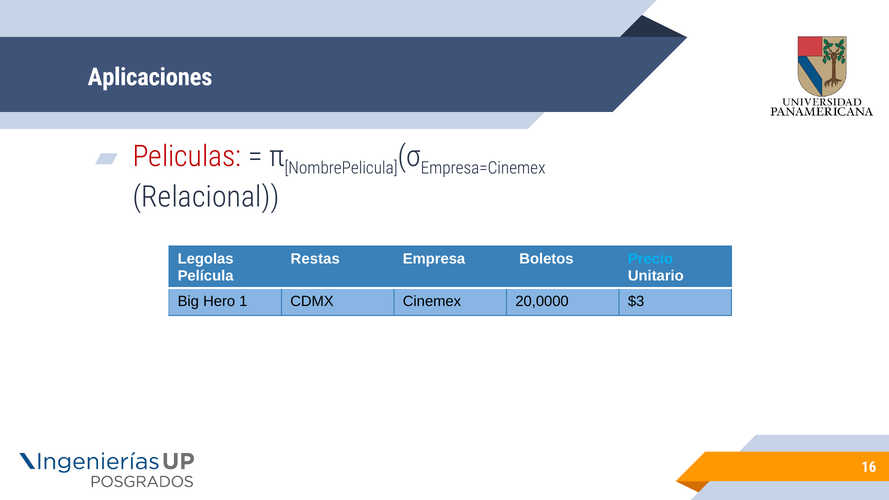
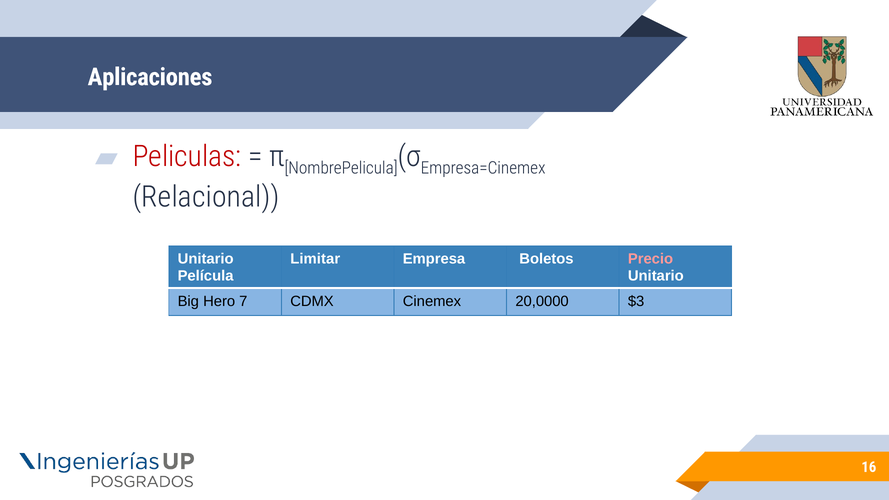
Legolas at (206, 259): Legolas -> Unitario
Restas: Restas -> Limitar
Precio colour: light blue -> pink
1: 1 -> 7
